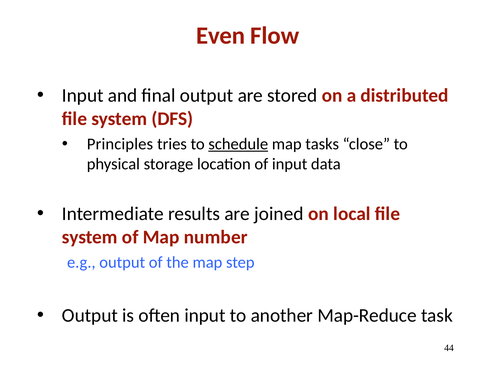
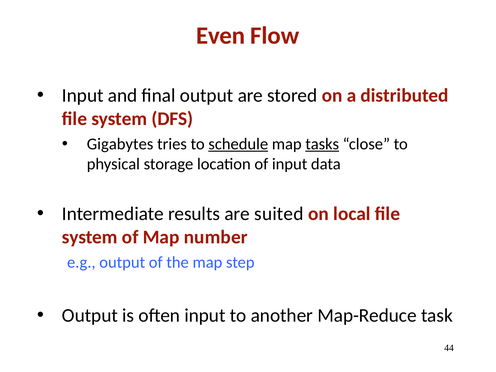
Principles: Principles -> Gigabytes
tasks underline: none -> present
joined: joined -> suited
